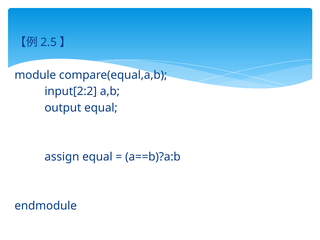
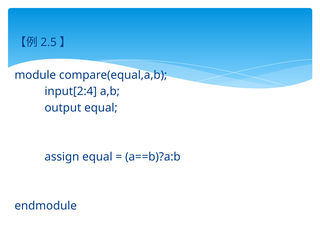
input[2:2: input[2:2 -> input[2:4
